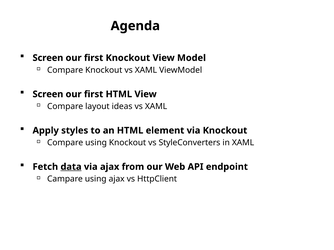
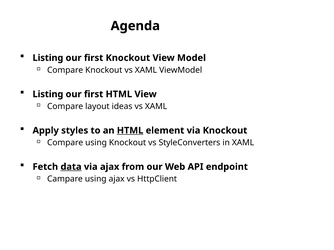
Screen at (48, 58): Screen -> Listing
Screen at (48, 94): Screen -> Listing
HTML at (130, 131) underline: none -> present
